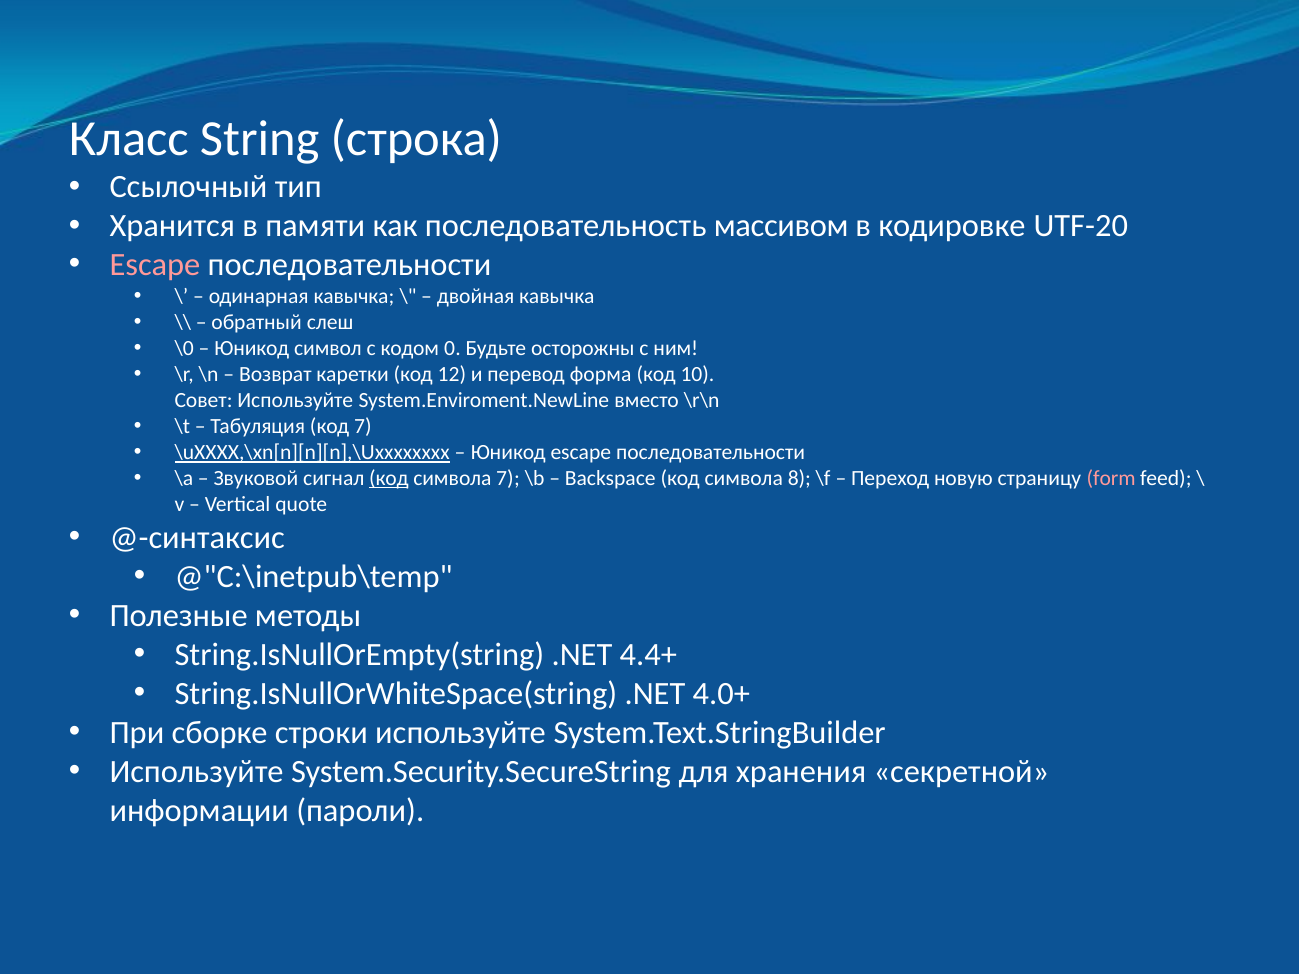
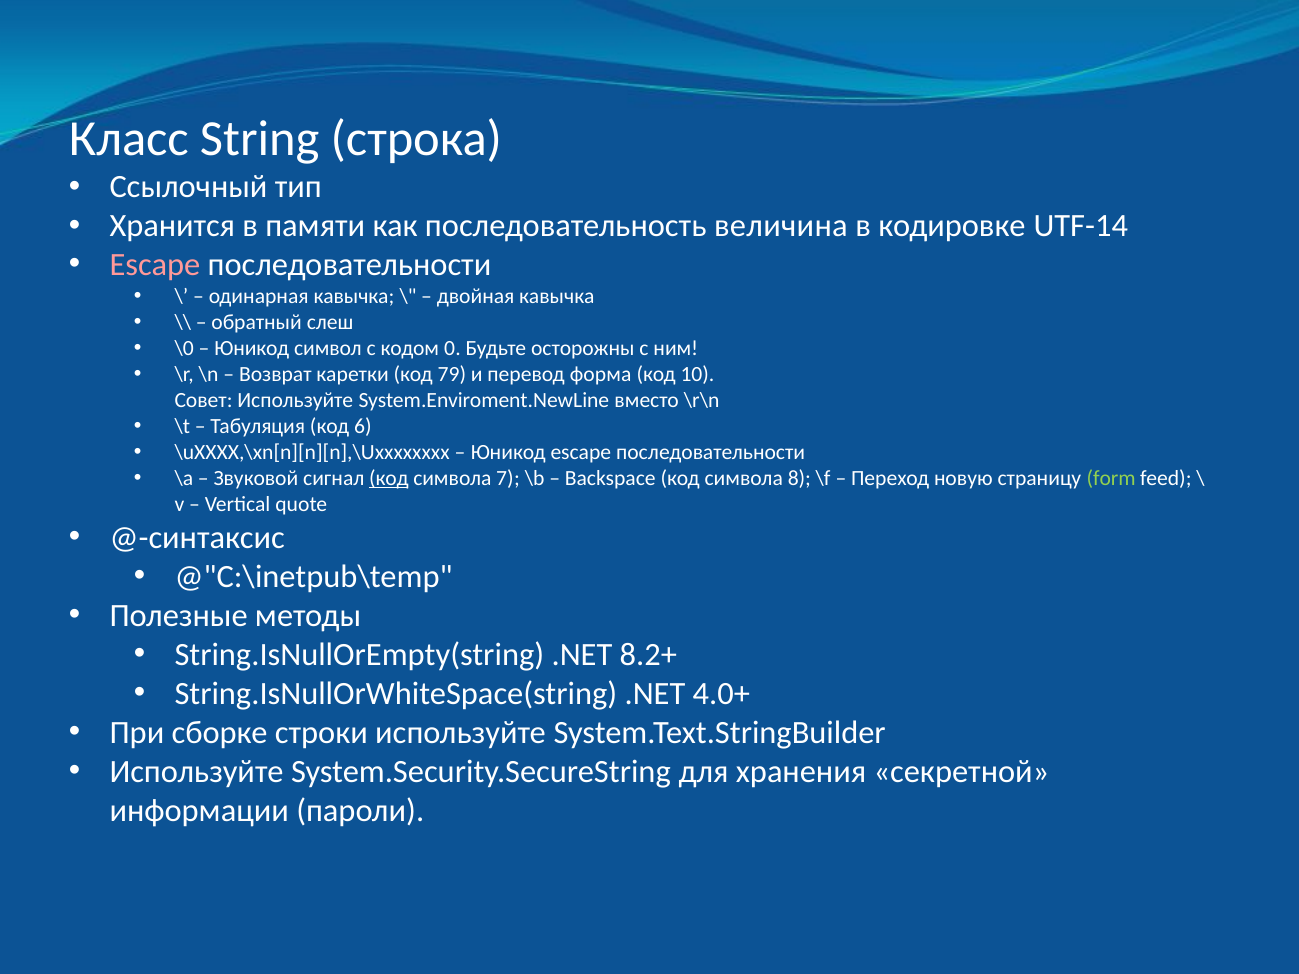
массивом: массивом -> величина
UTF-20: UTF-20 -> UTF-14
12: 12 -> 79
код 7: 7 -> 6
\uXXXX,\xn[n][n][n],\Uxxxxxxxx underline: present -> none
form colour: pink -> light green
4.4+: 4.4+ -> 8.2+
